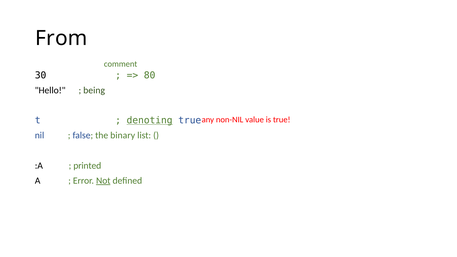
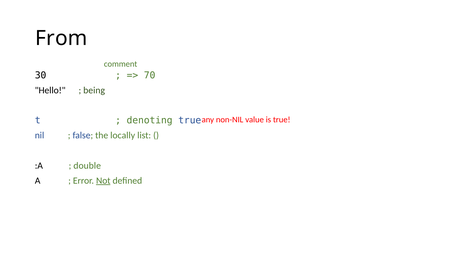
80: 80 -> 70
denoting underline: present -> none
binary: binary -> locally
printed: printed -> double
